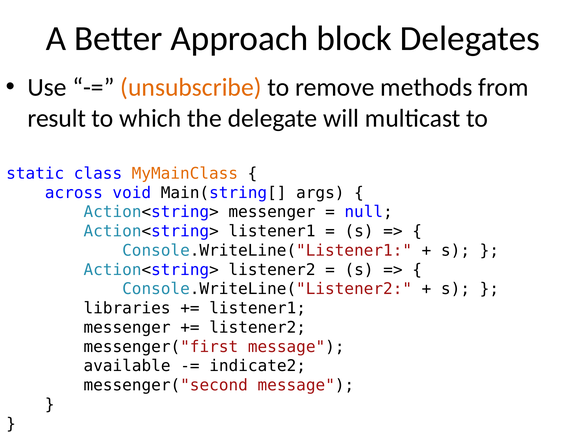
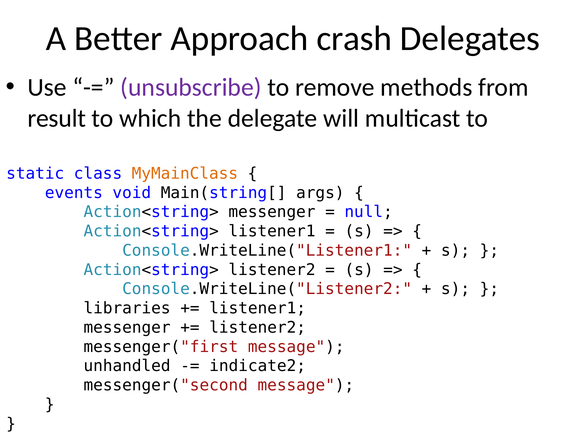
block: block -> crash
unsubscribe colour: orange -> purple
across: across -> events
available: available -> unhandled
